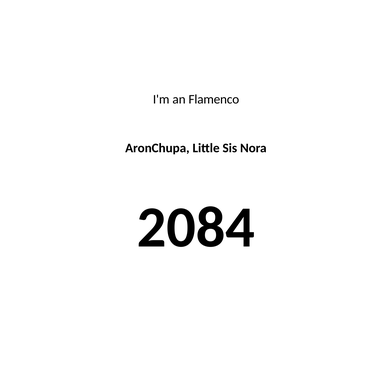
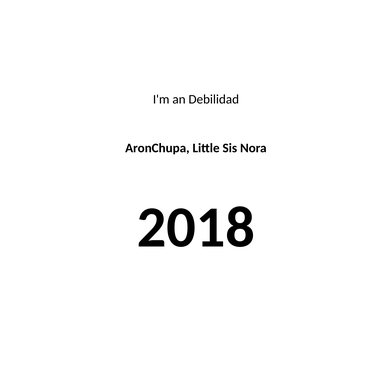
Flamenco: Flamenco -> Debilidad
2084: 2084 -> 2018
